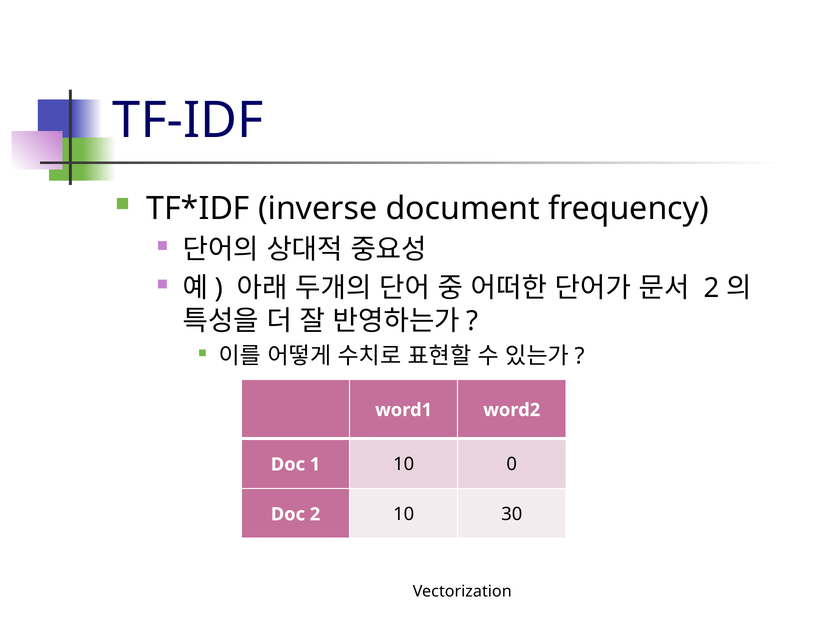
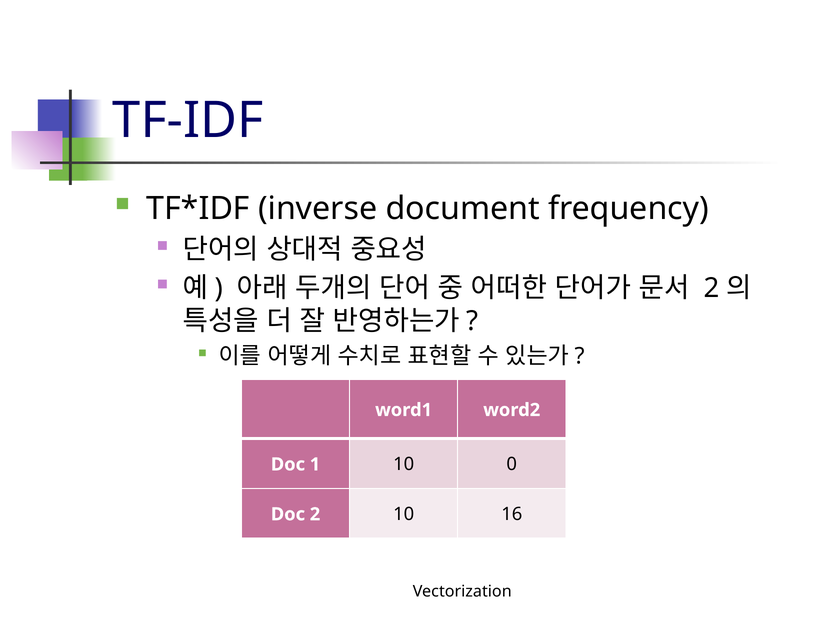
30: 30 -> 16
